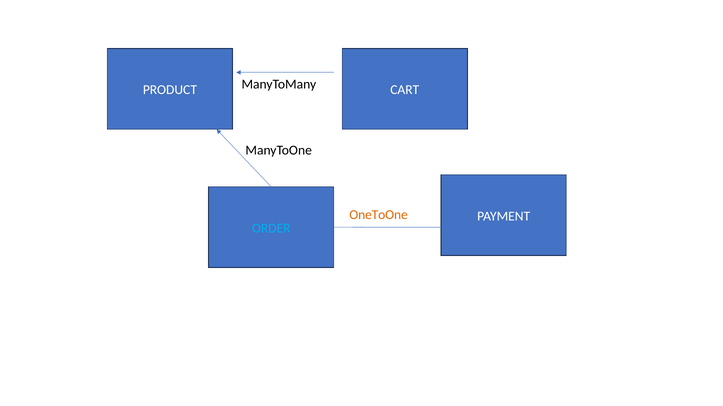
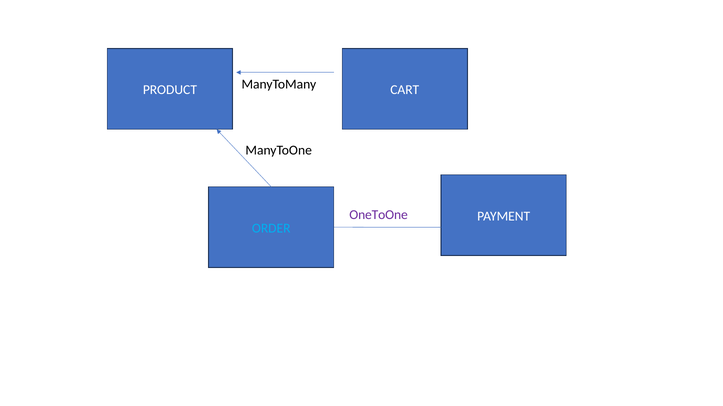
OneToOne colour: orange -> purple
